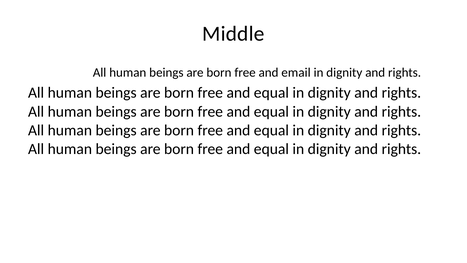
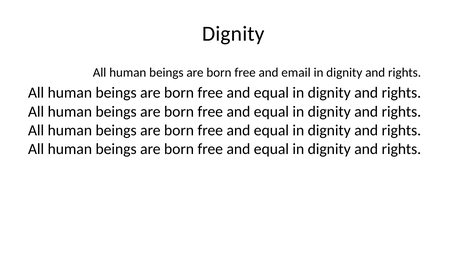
Middle at (233, 34): Middle -> Dignity
